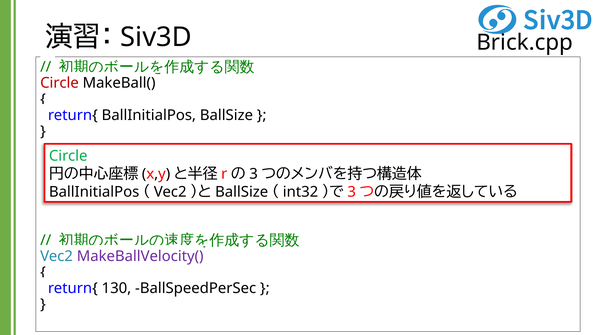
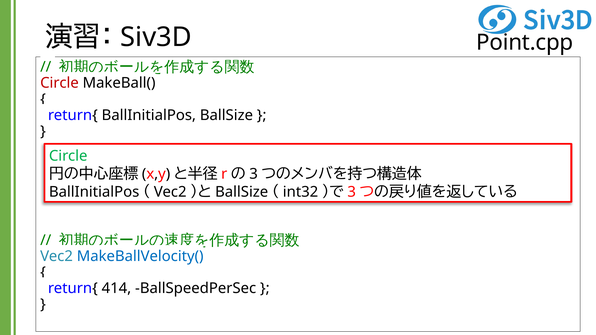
Brick.cpp: Brick.cpp -> Point.cpp
MakeBallVelocity( colour: purple -> blue
130: 130 -> 414
